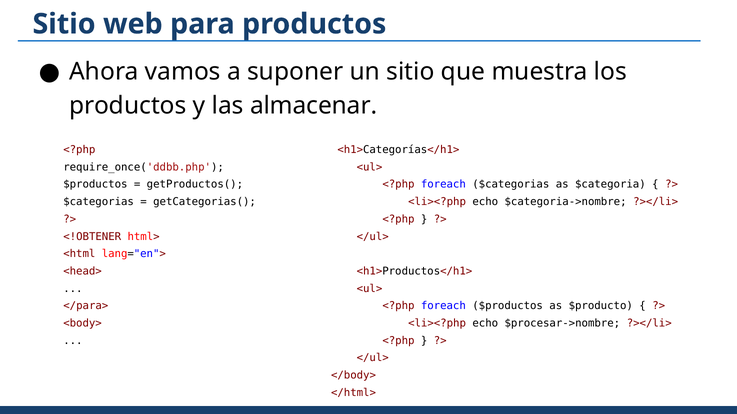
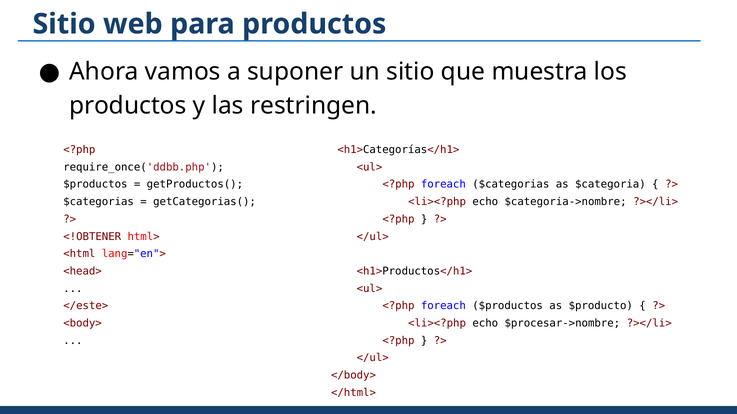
almacenar: almacenar -> restringen
</para>: </para> -> </este>
